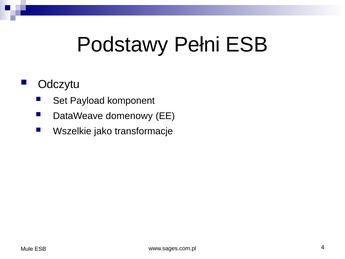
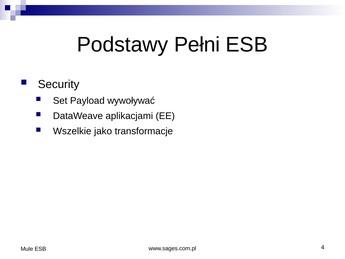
Odczytu: Odczytu -> Security
komponent: komponent -> wywoływać
domenowy: domenowy -> aplikacjami
